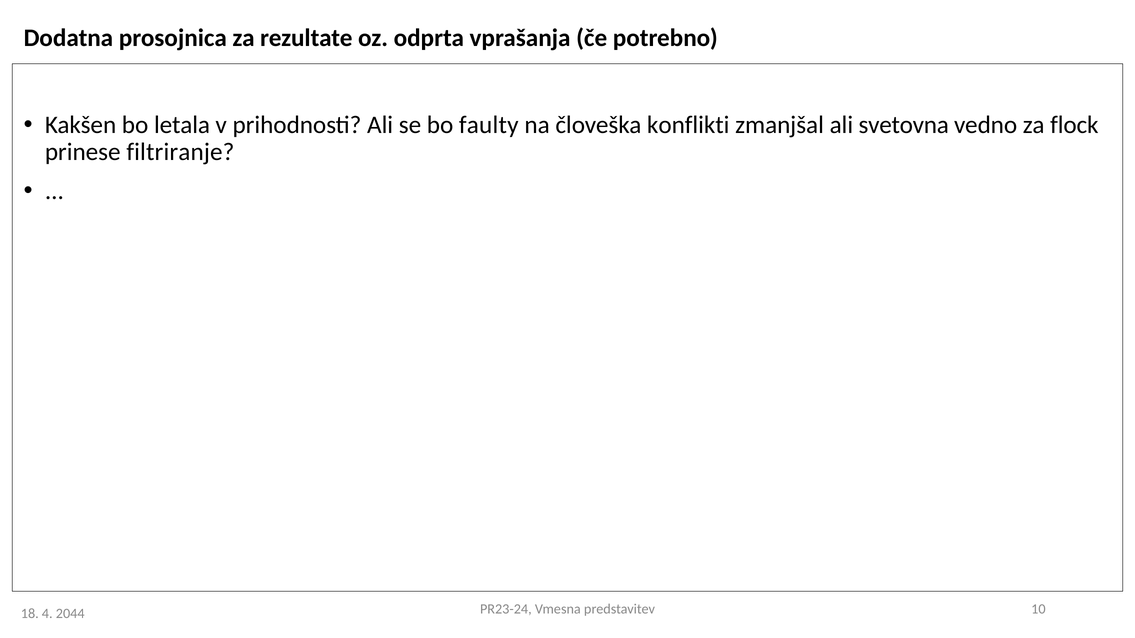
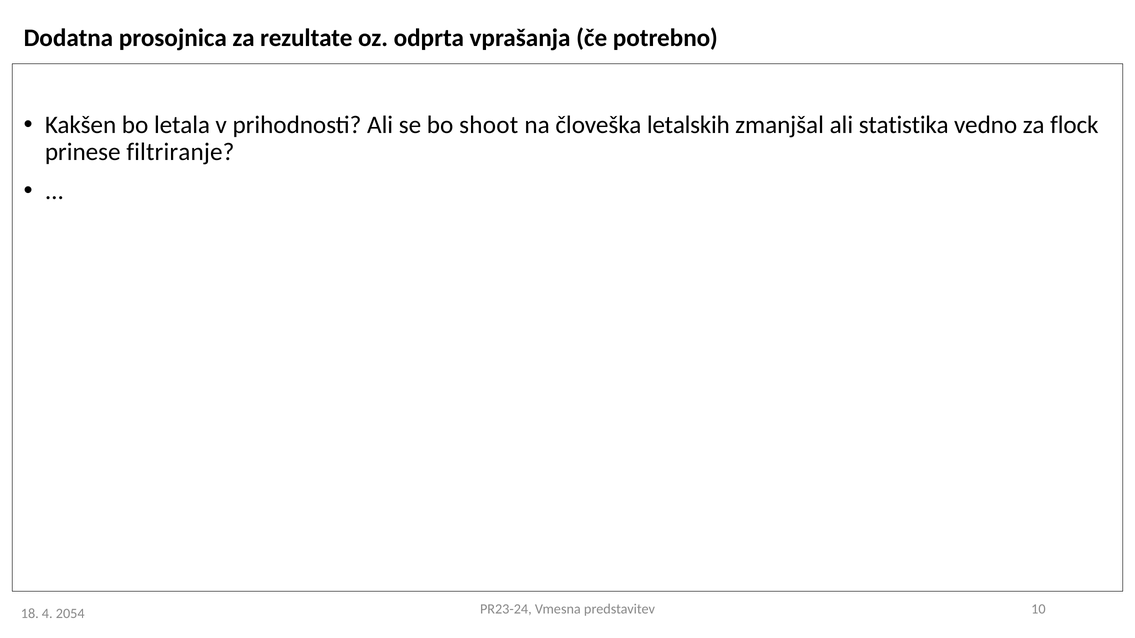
faulty: faulty -> shoot
konflikti: konflikti -> letalskih
svetovna: svetovna -> statistika
2044: 2044 -> 2054
